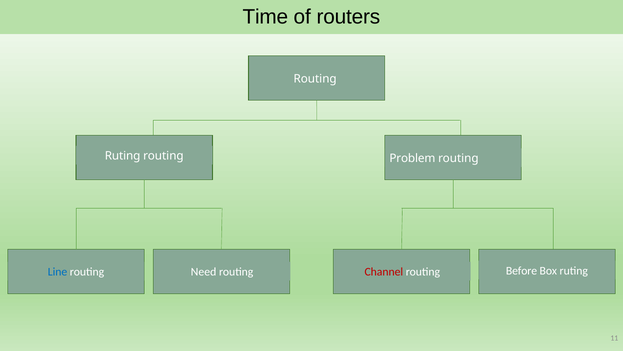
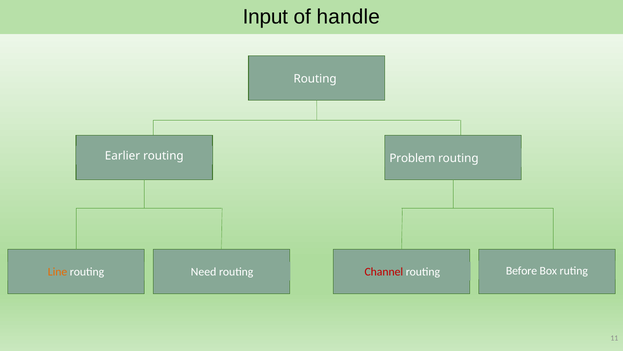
Time: Time -> Input
routers: routers -> handle
Ruting at (123, 156): Ruting -> Earlier
Line colour: blue -> orange
